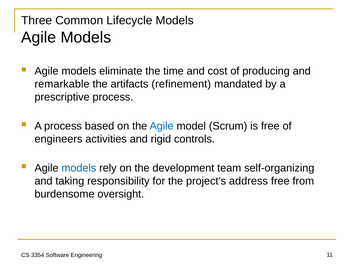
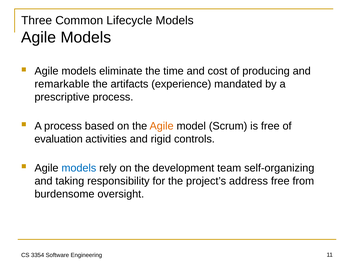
refinement: refinement -> experience
Agile at (162, 126) colour: blue -> orange
engineers: engineers -> evaluation
